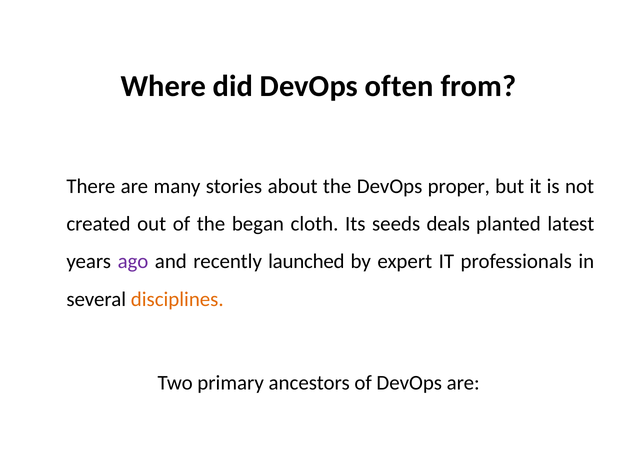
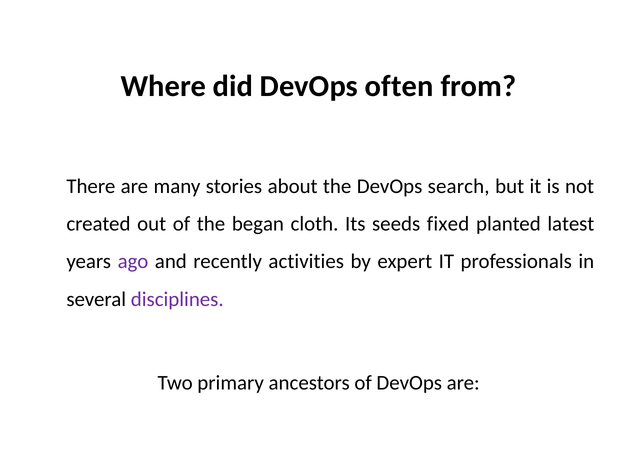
proper: proper -> search
deals: deals -> fixed
launched: launched -> activities
disciplines colour: orange -> purple
